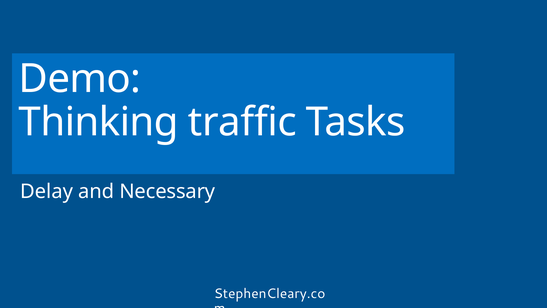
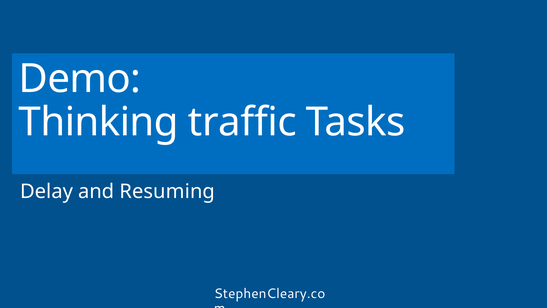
Necessary: Necessary -> Resuming
